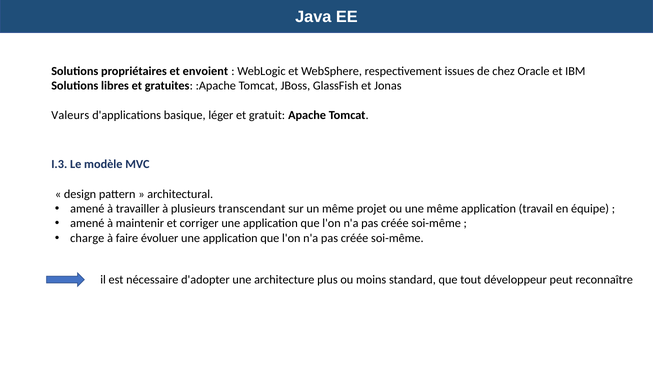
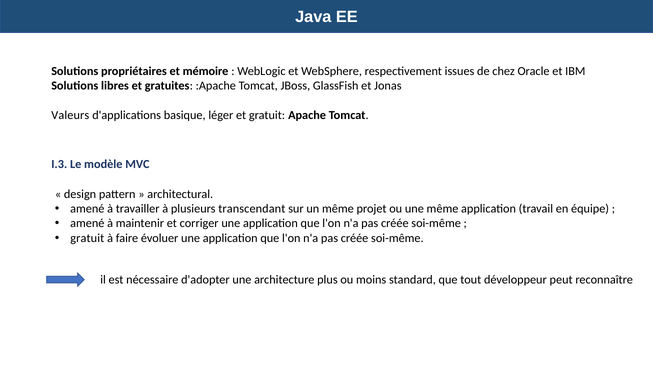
envoient: envoient -> mémoire
charge at (87, 238): charge -> gratuit
